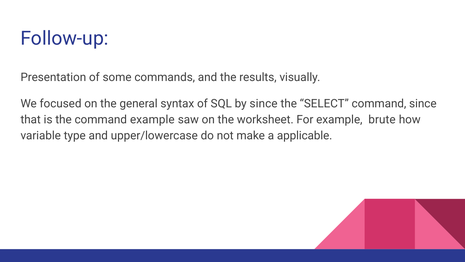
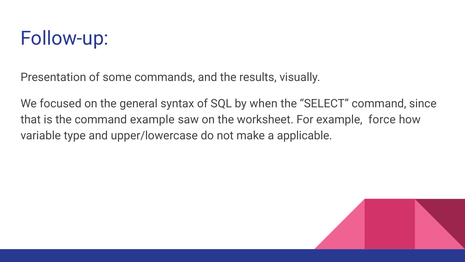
by since: since -> when
brute: brute -> force
